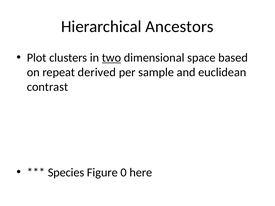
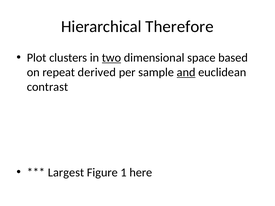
Ancestors: Ancestors -> Therefore
and underline: none -> present
Species: Species -> Largest
0: 0 -> 1
